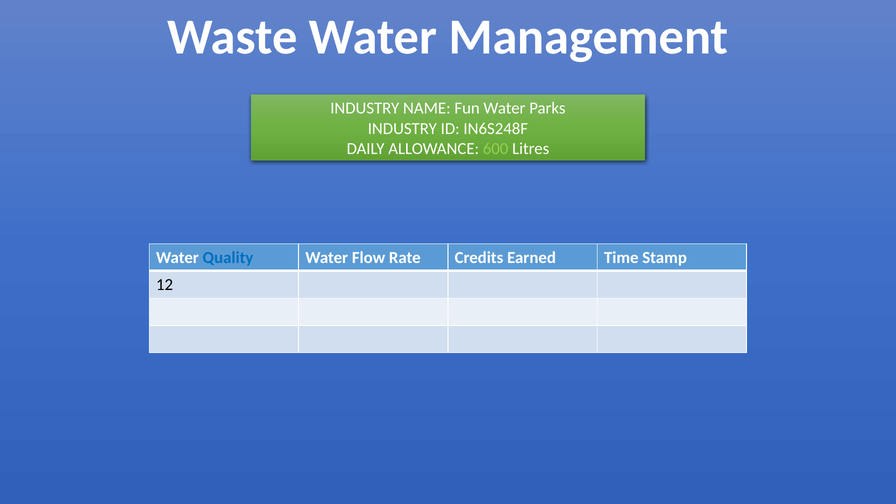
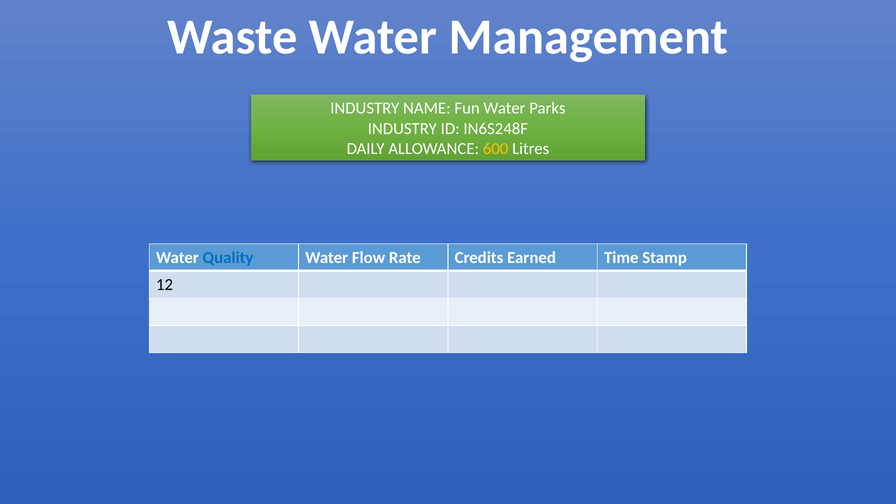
600 colour: light green -> yellow
